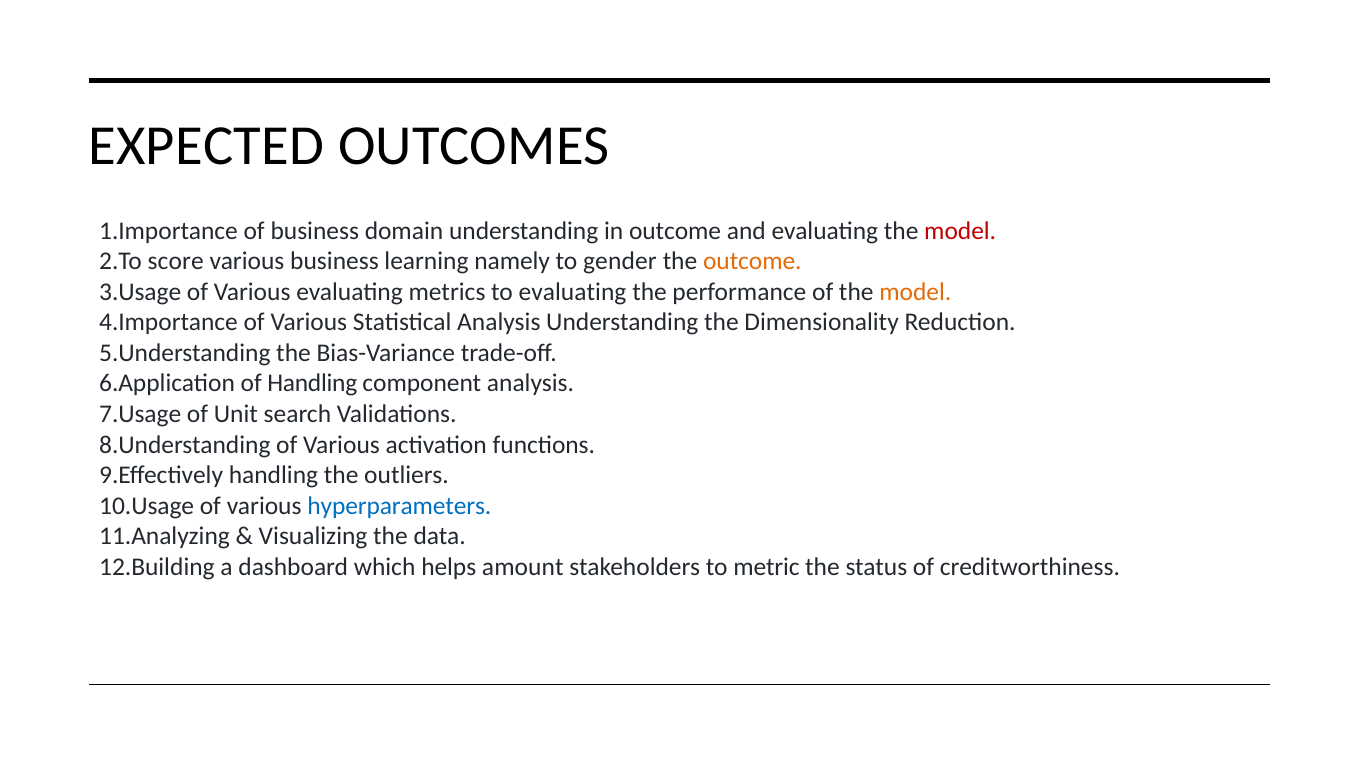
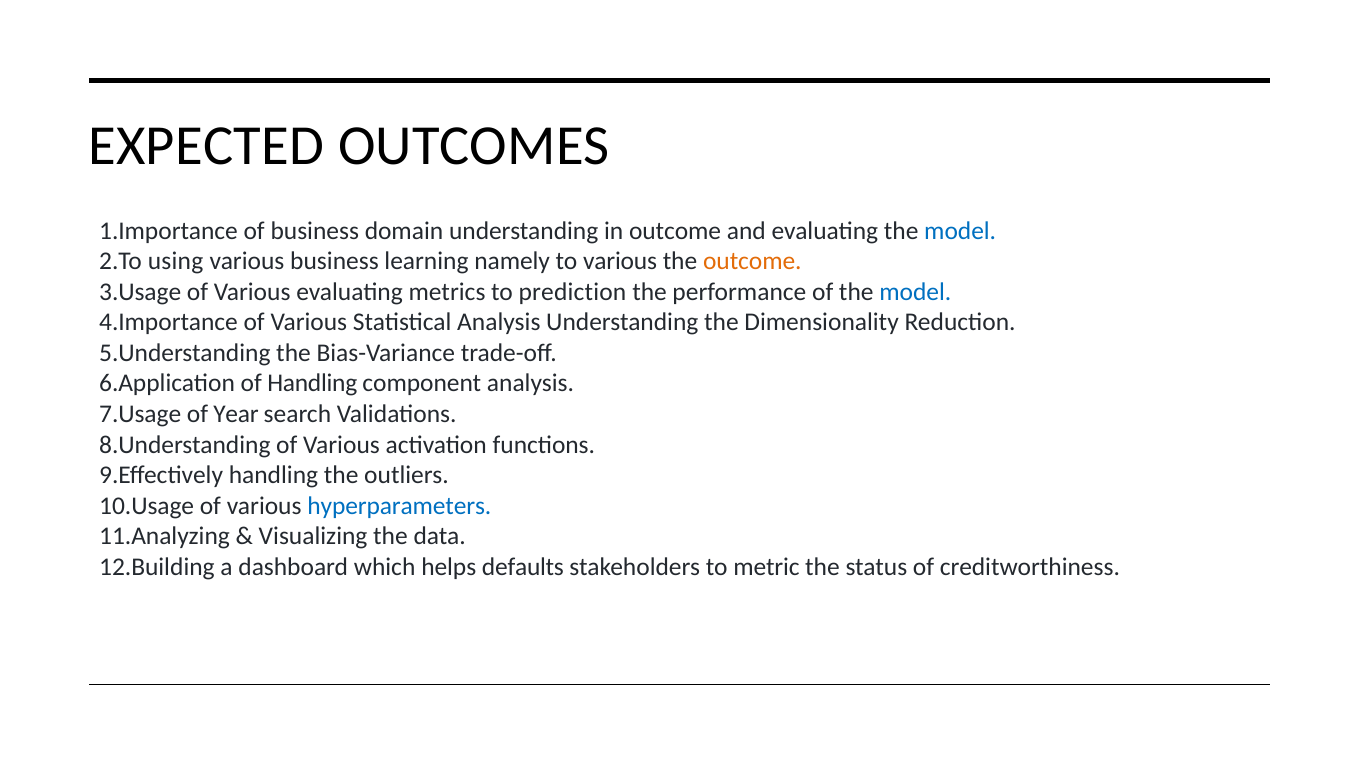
model at (960, 231) colour: red -> blue
score: score -> using
to gender: gender -> various
to evaluating: evaluating -> prediction
model at (915, 292) colour: orange -> blue
Unit: Unit -> Year
amount: amount -> defaults
